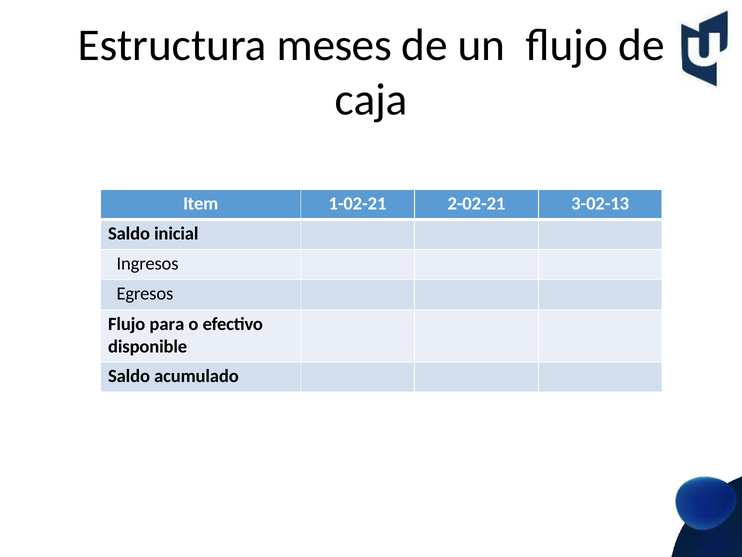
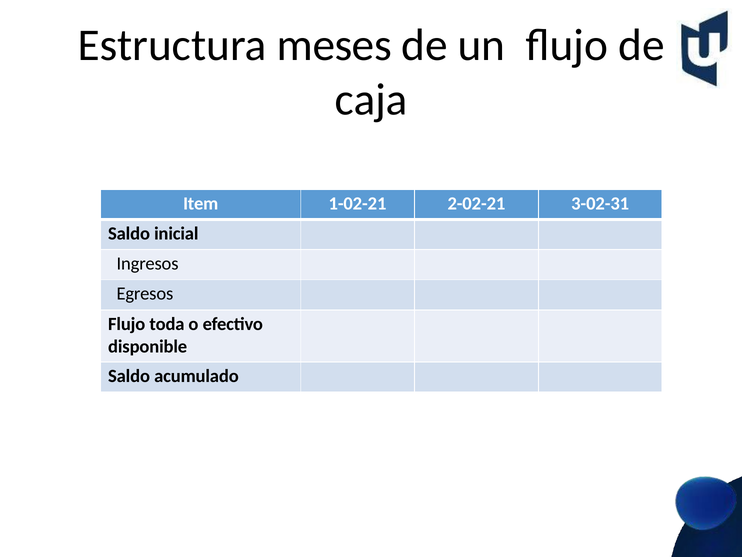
3-02-13: 3-02-13 -> 3-02-31
para: para -> toda
